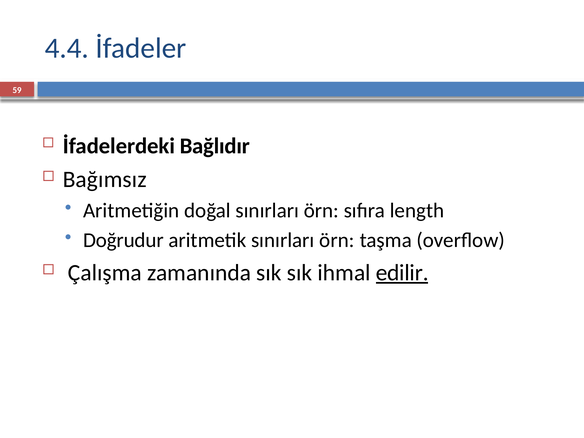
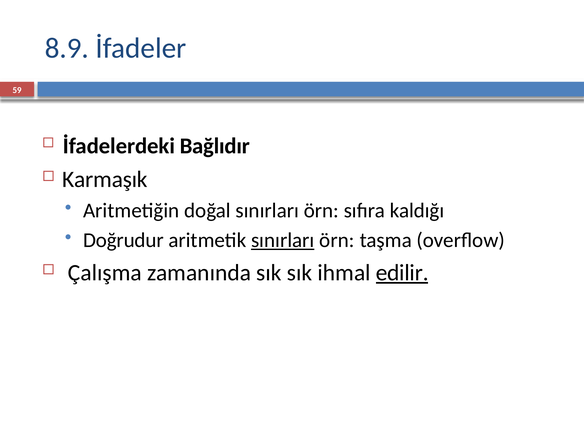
4.4: 4.4 -> 8.9
Bağımsız: Bağımsız -> Karmaşık
length: length -> kaldığı
sınırları at (283, 240) underline: none -> present
